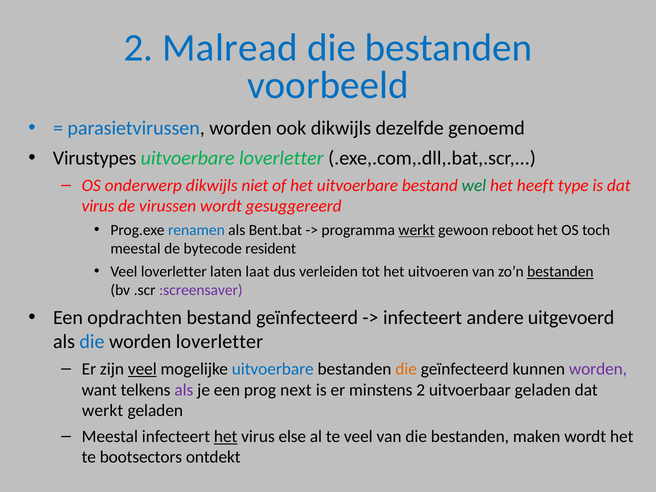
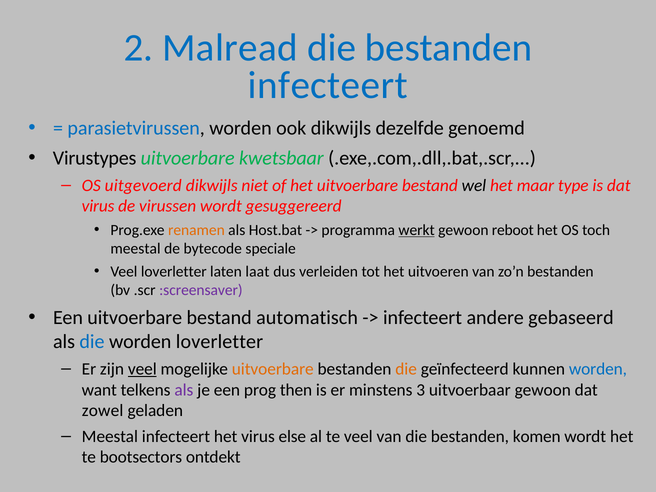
voorbeeld at (328, 85): voorbeeld -> infecteert
uitvoerbare loverletter: loverletter -> kwetsbaar
onderwerp: onderwerp -> uitgevoerd
wel colour: green -> black
heeft: heeft -> maar
renamen colour: blue -> orange
Bent.bat: Bent.bat -> Host.bat
resident: resident -> speciale
bestanden at (560, 272) underline: present -> none
Een opdrachten: opdrachten -> uitvoerbare
bestand geïnfecteerd: geïnfecteerd -> automatisch
uitgevoerd: uitgevoerd -> gebaseerd
uitvoerbare at (273, 369) colour: blue -> orange
worden at (598, 369) colour: purple -> blue
next: next -> then
minstens 2: 2 -> 3
uitvoerbaar geladen: geladen -> gewoon
werkt at (103, 411): werkt -> zowel
het at (226, 436) underline: present -> none
maken: maken -> komen
